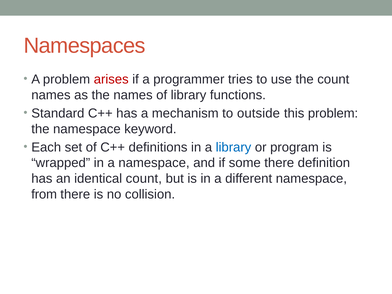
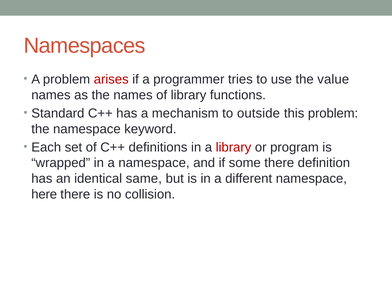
the count: count -> value
library at (233, 147) colour: blue -> red
identical count: count -> same
from: from -> here
